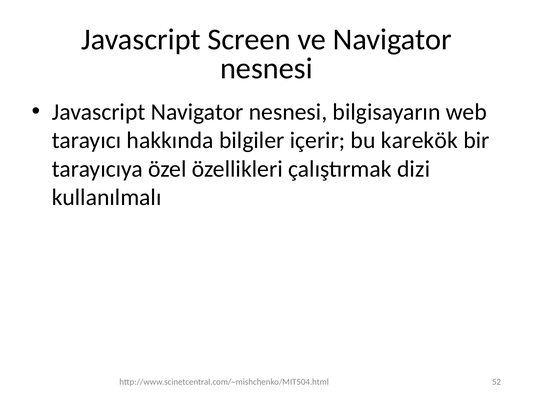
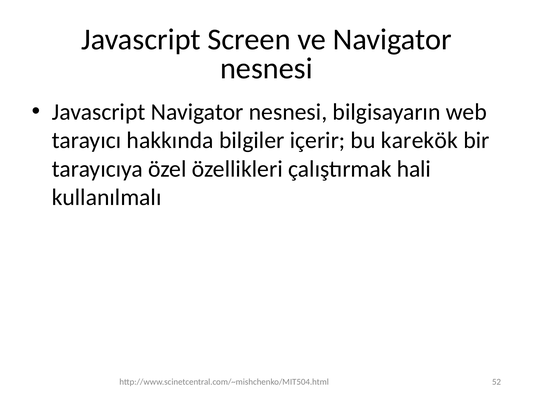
dizi: dizi -> hali
